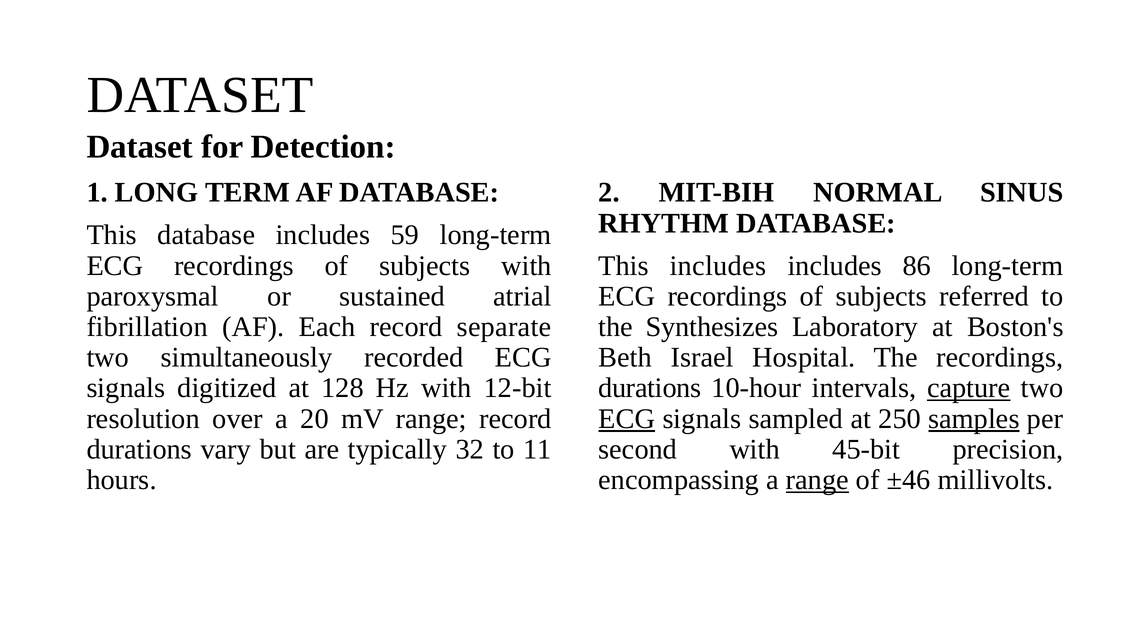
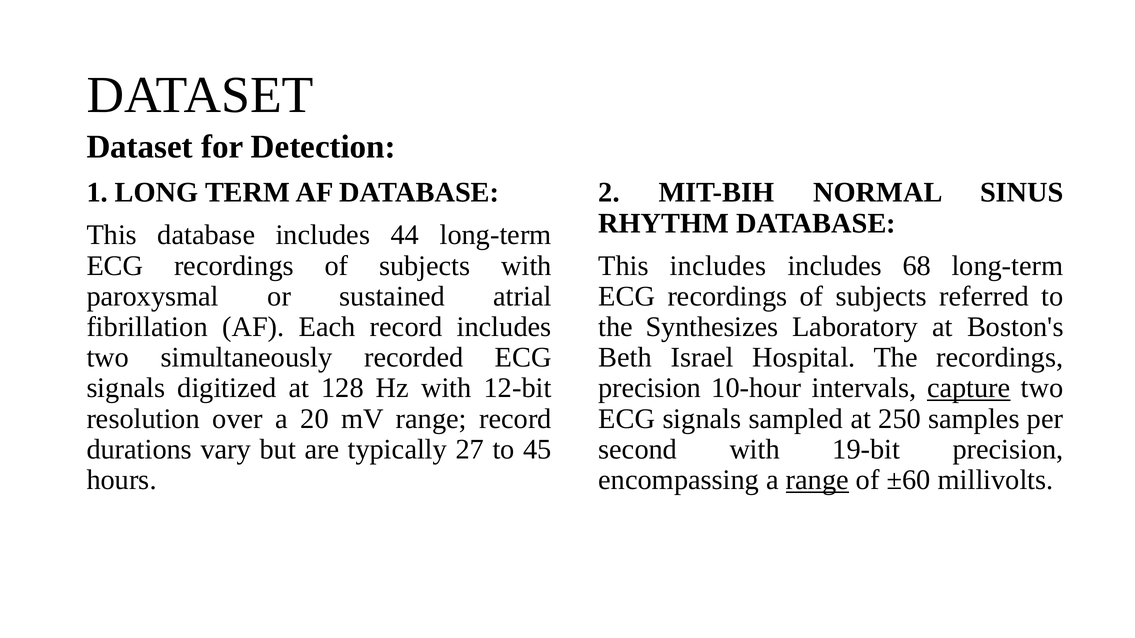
59: 59 -> 44
86: 86 -> 68
record separate: separate -> includes
durations at (650, 388): durations -> precision
ECG at (627, 419) underline: present -> none
samples underline: present -> none
32: 32 -> 27
11: 11 -> 45
45-bit: 45-bit -> 19-bit
±46: ±46 -> ±60
